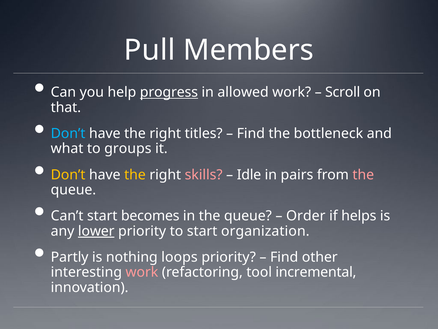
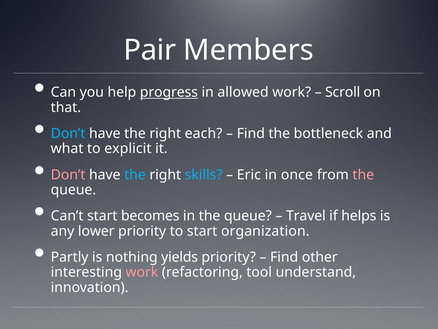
Pull: Pull -> Pair
titles: titles -> each
groups: groups -> explicit
Don’t at (68, 174) colour: yellow -> pink
the at (135, 174) colour: yellow -> light blue
skills colour: pink -> light blue
Idle: Idle -> Eric
pairs: pairs -> once
Order: Order -> Travel
lower underline: present -> none
loops: loops -> yields
incremental: incremental -> understand
